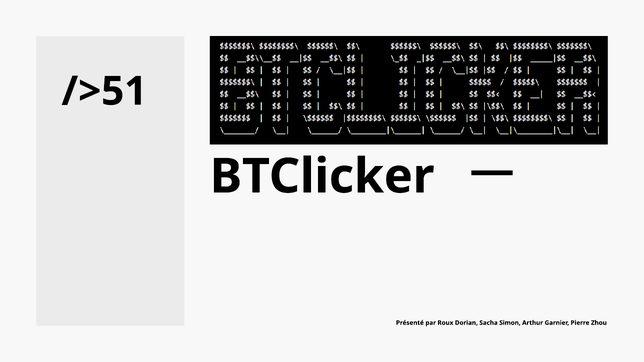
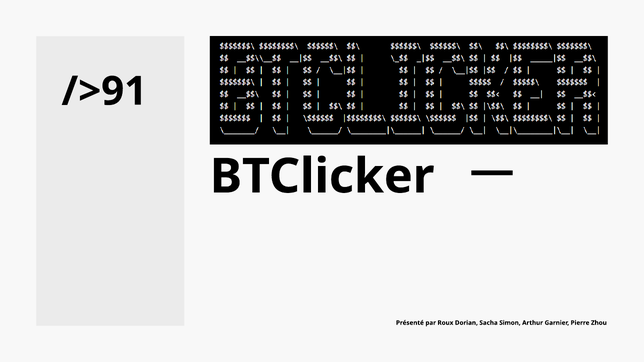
/>51: />51 -> />91
